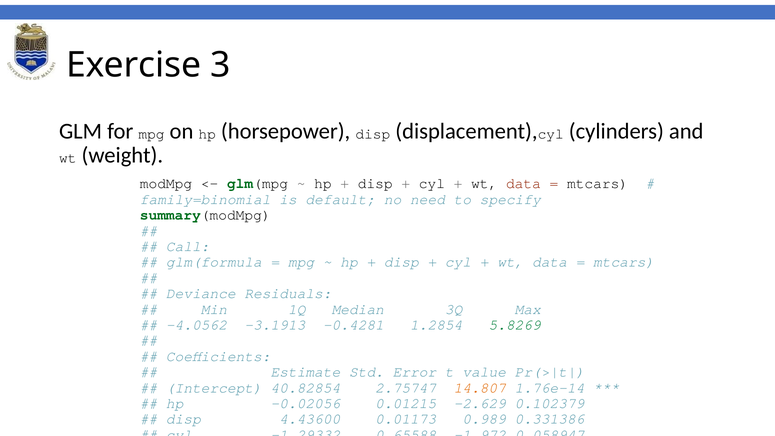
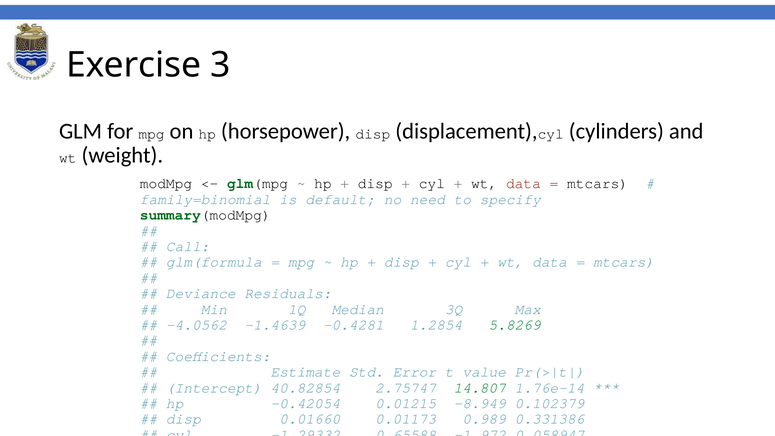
-3.1913: -3.1913 -> -1.4639
14.807 colour: orange -> green
-0.02056: -0.02056 -> -0.42054
-2.629: -2.629 -> -8.949
4.43600: 4.43600 -> 0.01660
